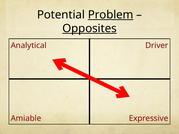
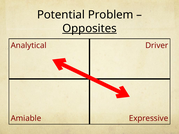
Problem underline: present -> none
